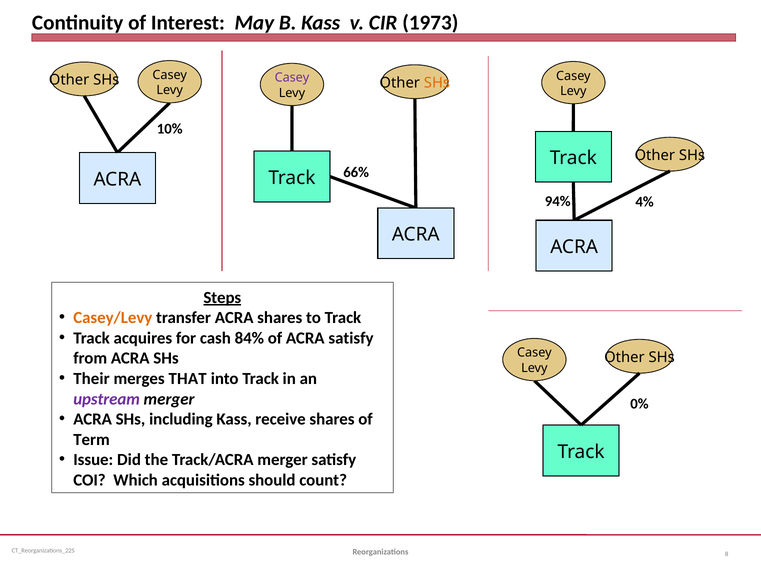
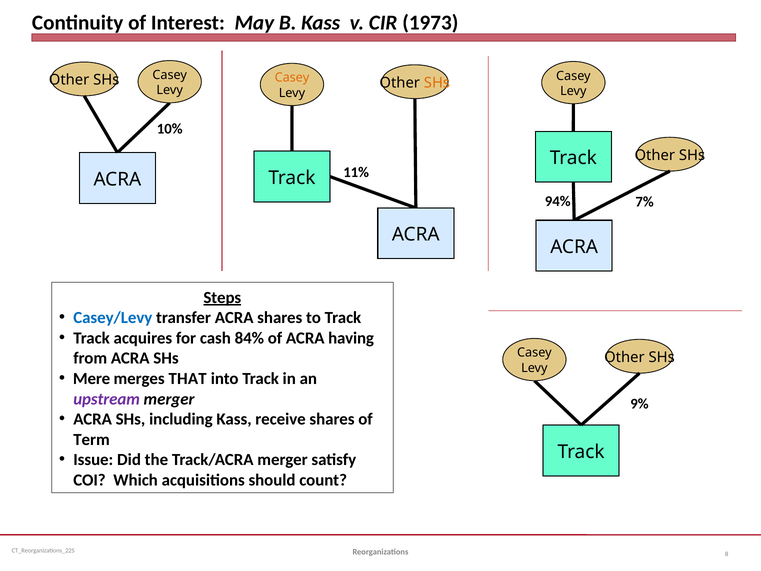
Casey at (292, 78) colour: purple -> orange
66%: 66% -> 11%
4%: 4% -> 7%
Casey/Levy colour: orange -> blue
ACRA satisfy: satisfy -> having
Their: Their -> Mere
0%: 0% -> 9%
